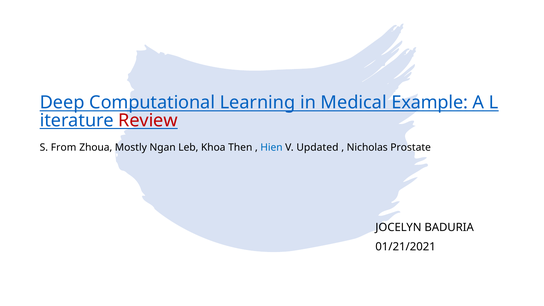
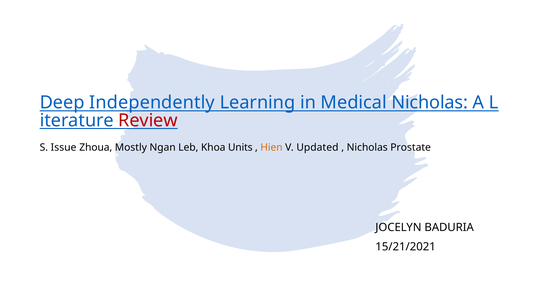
Computational: Computational -> Independently
Medical Example: Example -> Nicholas
From: From -> Issue
Then: Then -> Units
Hien colour: blue -> orange
01/21/2021: 01/21/2021 -> 15/21/2021
